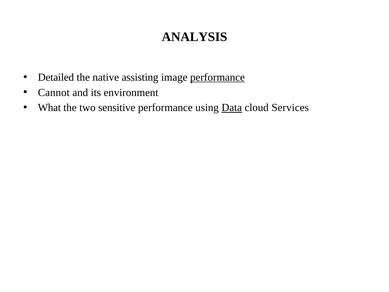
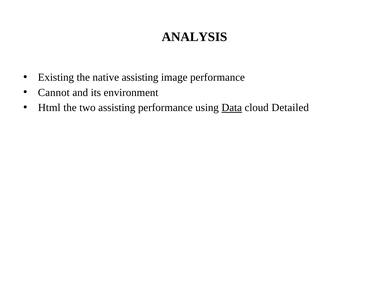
Detailed: Detailed -> Existing
performance at (218, 77) underline: present -> none
What: What -> Html
two sensitive: sensitive -> assisting
Services: Services -> Detailed
